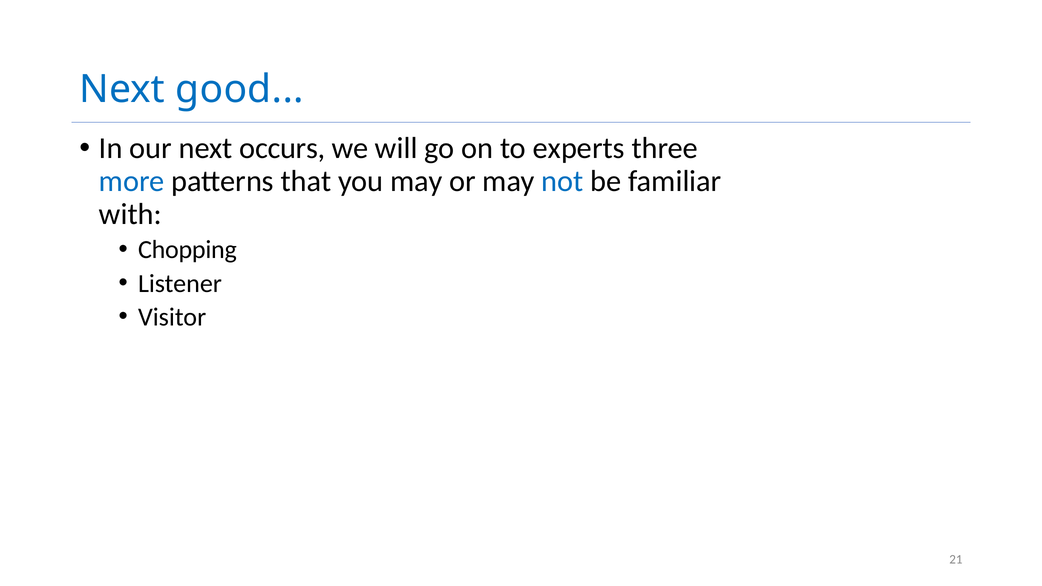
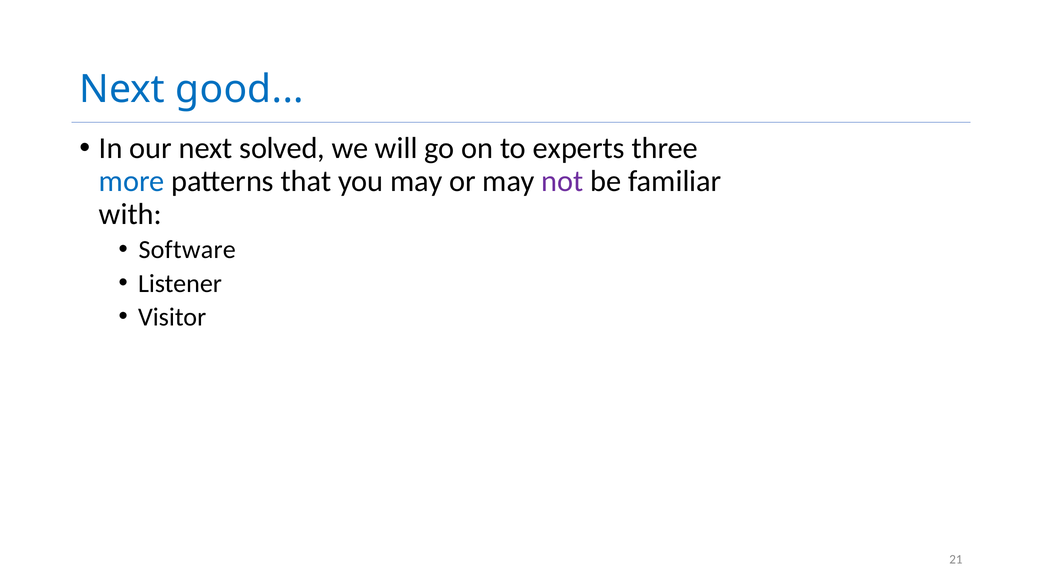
occurs: occurs -> solved
not colour: blue -> purple
Chopping: Chopping -> Software
